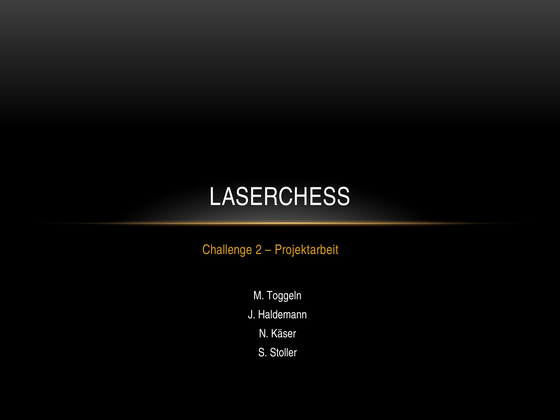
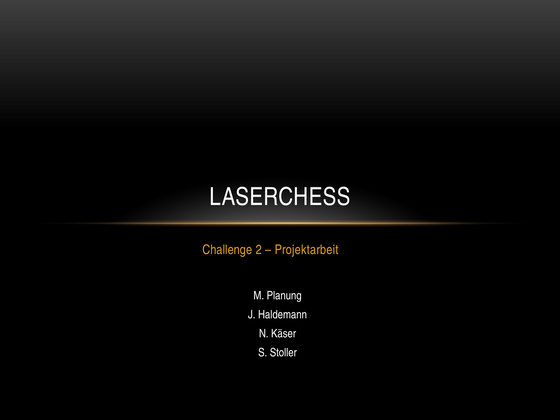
Toggeln: Toggeln -> Planung
